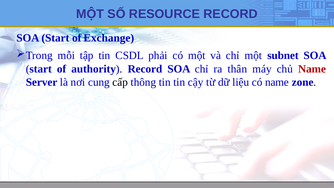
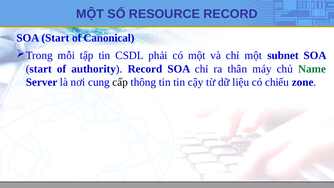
Exchange: Exchange -> Canonical
Name at (312, 69) colour: red -> green
có name: name -> chiếu
